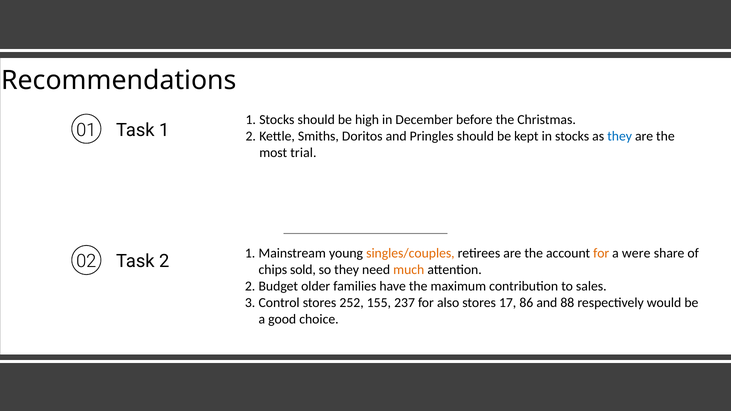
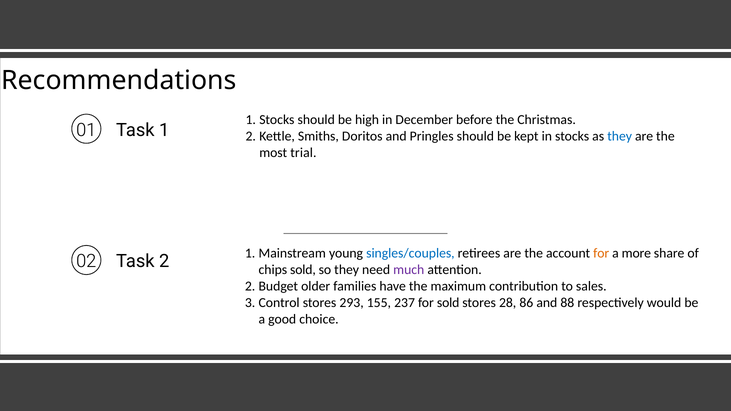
singles/couples colour: orange -> blue
were: were -> more
much colour: orange -> purple
252: 252 -> 293
for also: also -> sold
17: 17 -> 28
